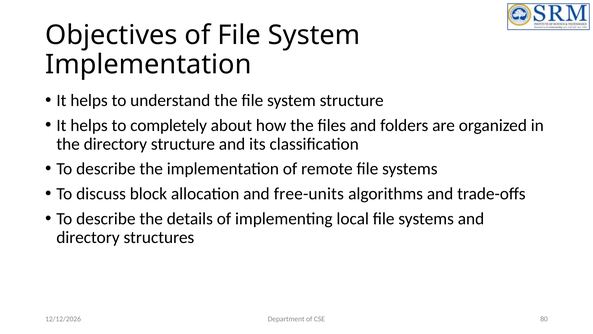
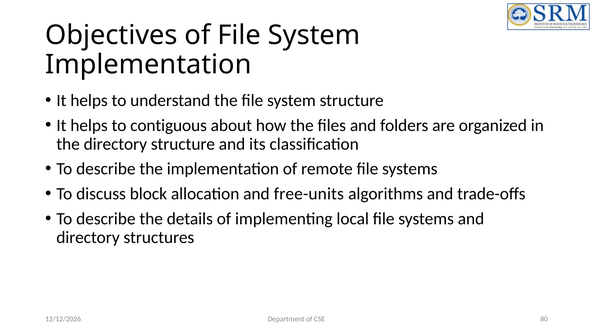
completely: completely -> contiguous
